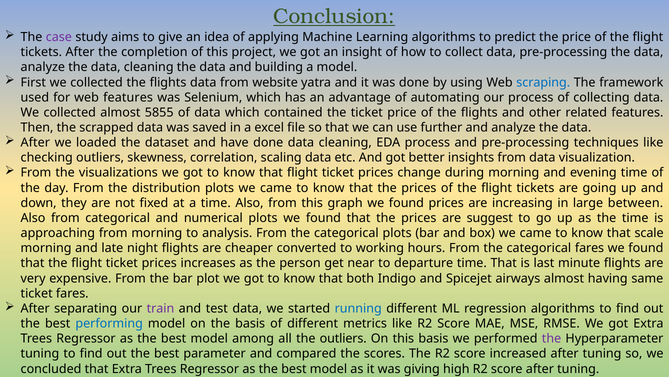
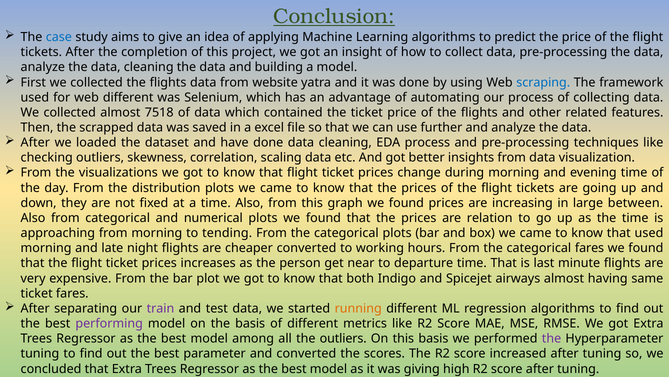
case colour: purple -> blue
web features: features -> different
5855: 5855 -> 7518
suggest: suggest -> relation
analysis: analysis -> tending
that scale: scale -> used
running colour: blue -> orange
performing colour: blue -> purple
and compared: compared -> converted
